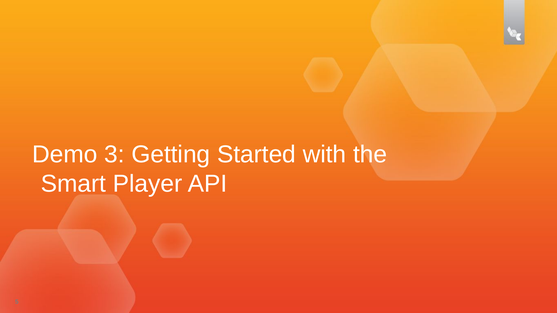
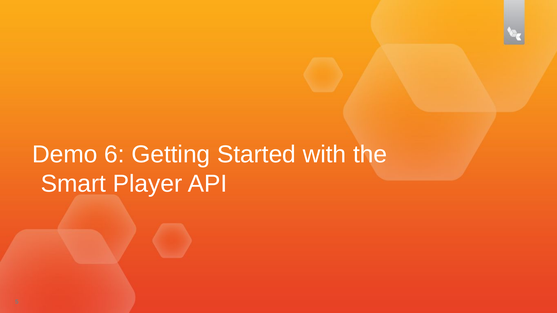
3: 3 -> 6
